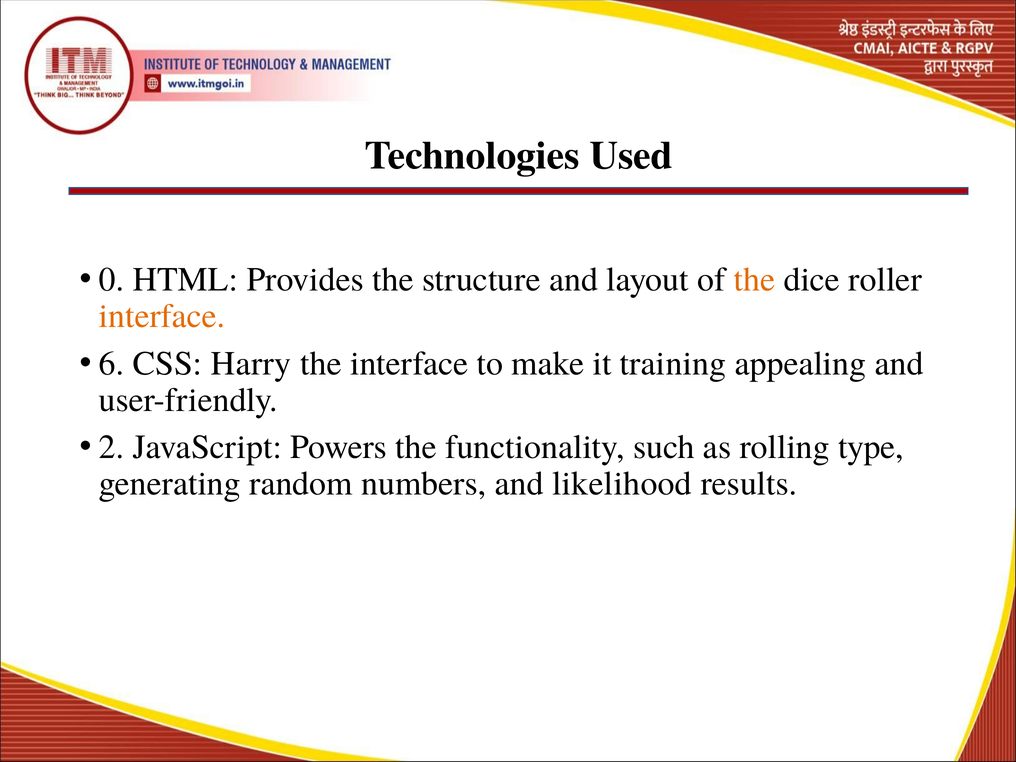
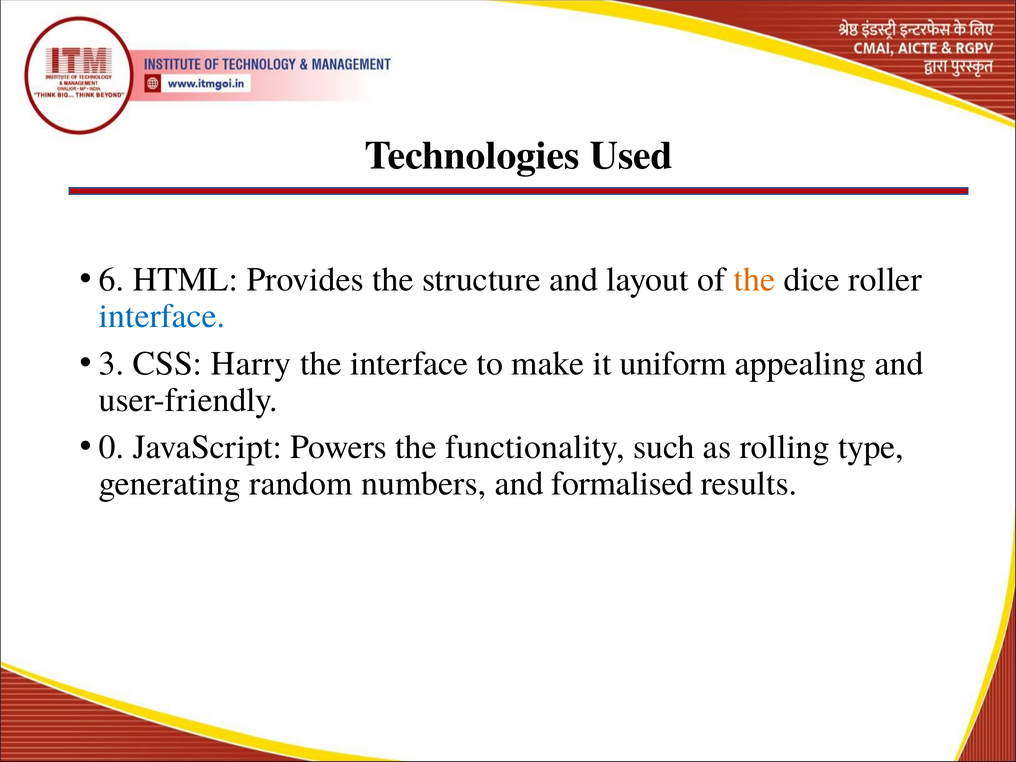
0: 0 -> 6
interface at (162, 316) colour: orange -> blue
6: 6 -> 3
training: training -> uniform
2: 2 -> 0
likelihood: likelihood -> formalised
